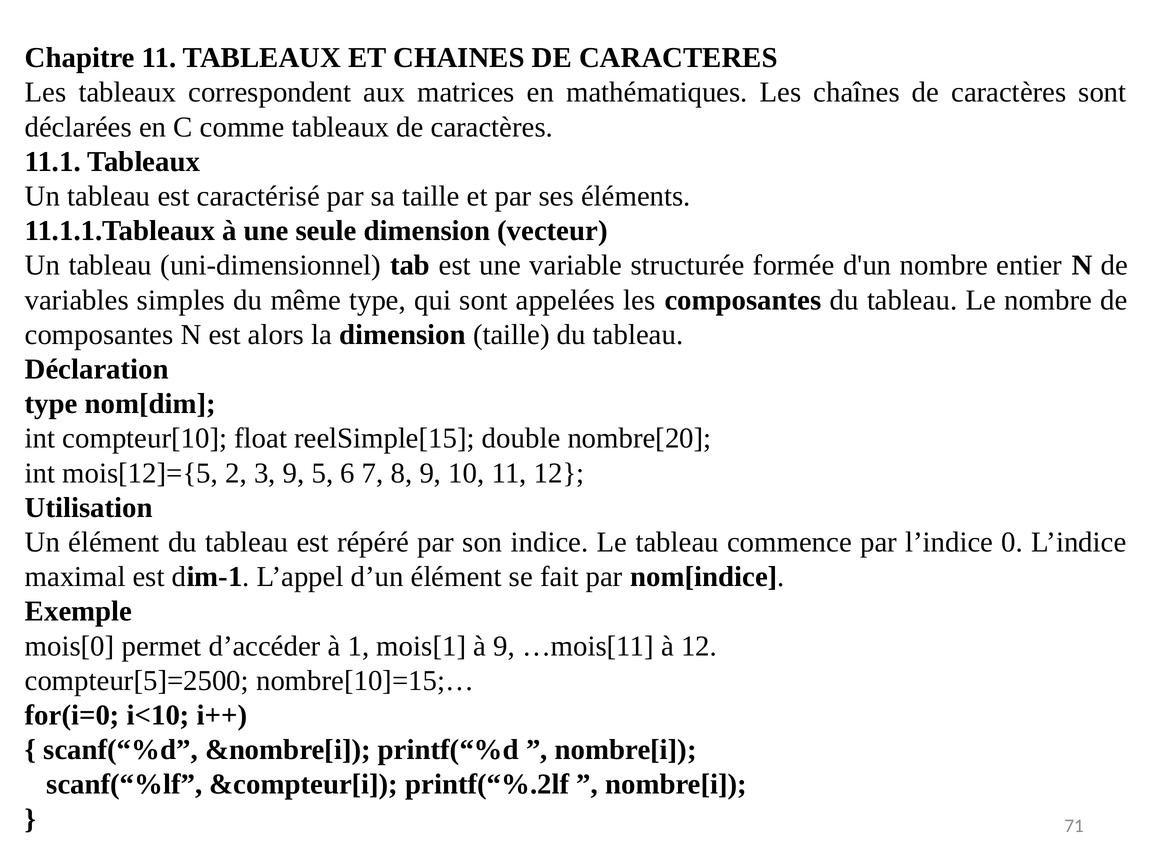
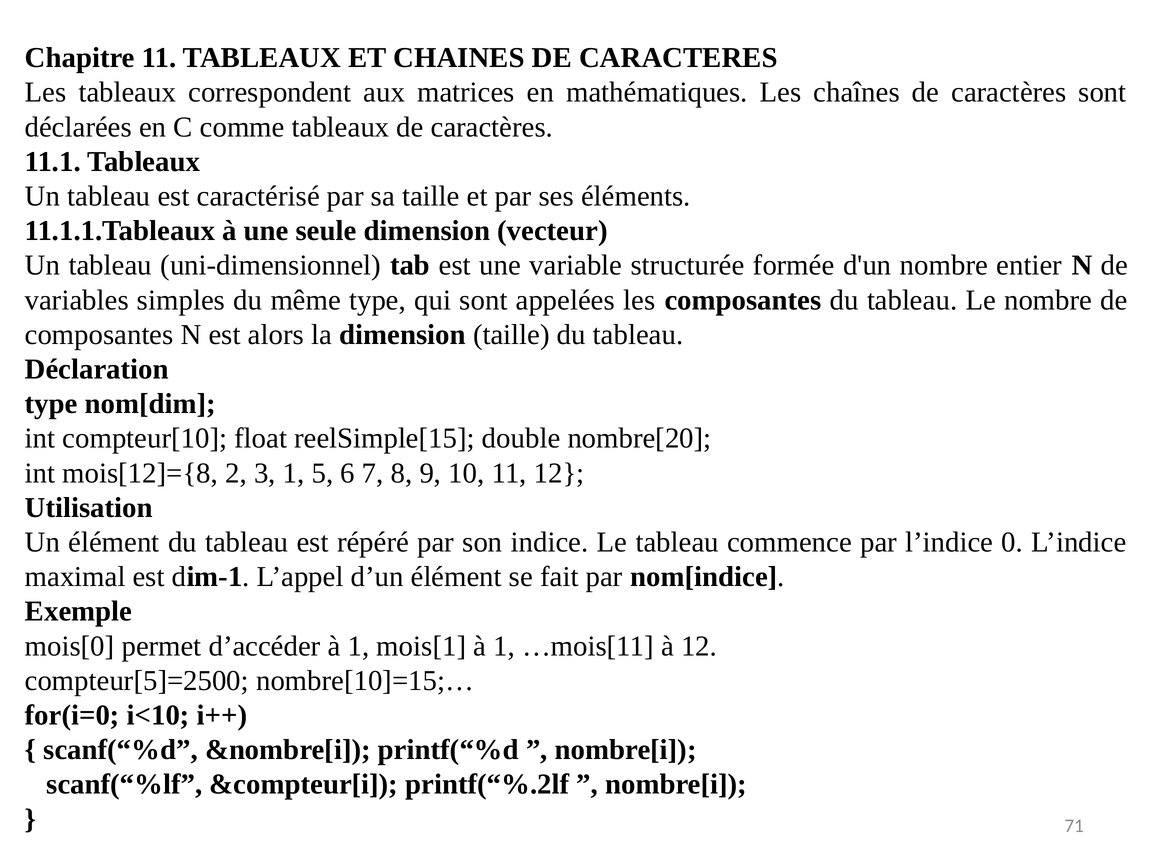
mois[12]={5: mois[12]={5 -> mois[12]={8
3 9: 9 -> 1
mois[1 à 9: 9 -> 1
